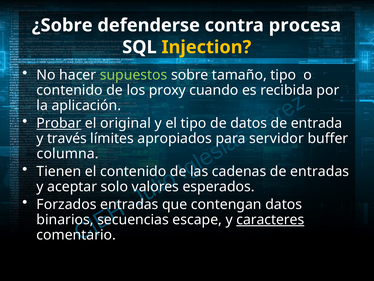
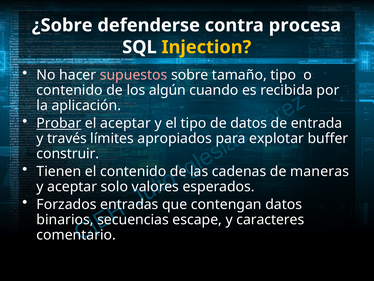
supuestos colour: light green -> pink
proxy: proxy -> algún
el original: original -> aceptar
servidor: servidor -> explotar
columna: columna -> construir
de entradas: entradas -> maneras
caracteres underline: present -> none
